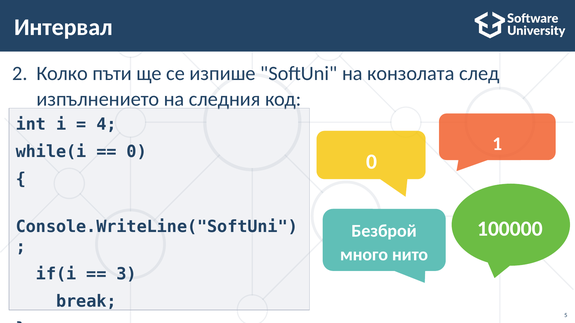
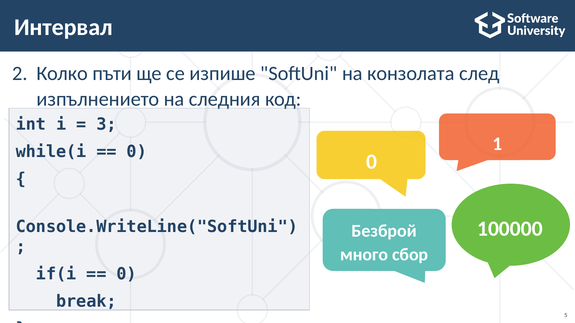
4: 4 -> 3
нито: нито -> сбор
3 at (127, 274): 3 -> 0
